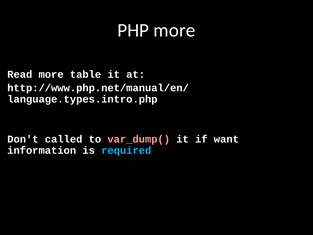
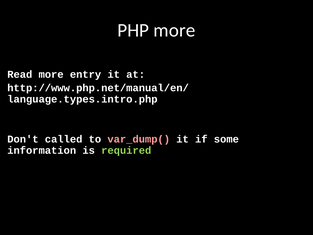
table: table -> entry
want: want -> some
required colour: light blue -> light green
